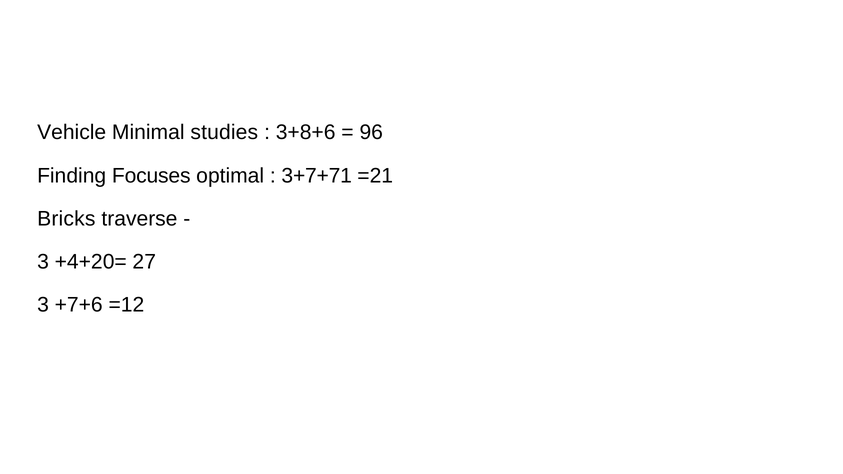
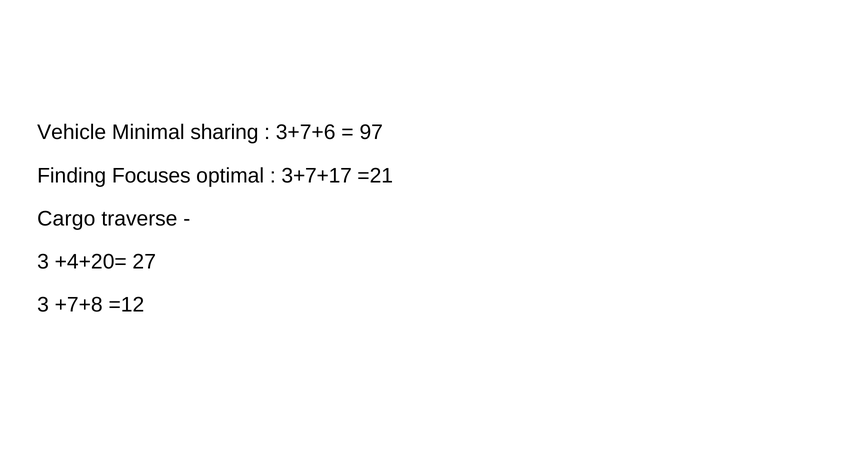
studies: studies -> sharing
3+8+6: 3+8+6 -> 3+7+6
96: 96 -> 97
3+7+71: 3+7+71 -> 3+7+17
Bricks: Bricks -> Cargo
+7+6: +7+6 -> +7+8
